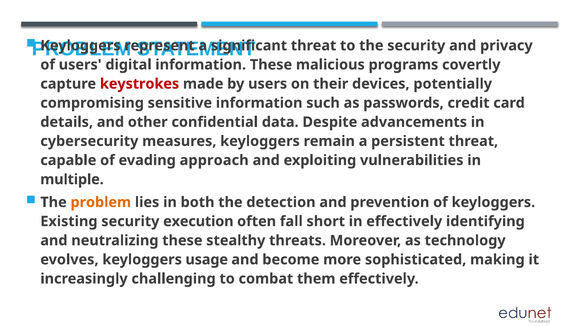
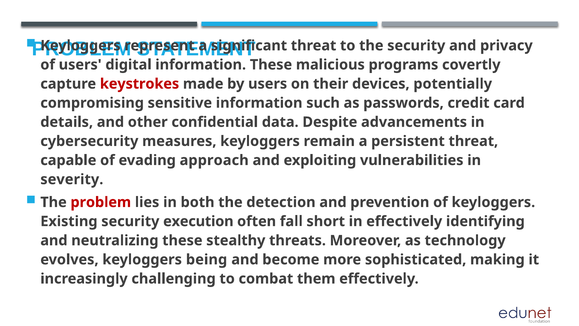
multiple: multiple -> severity
problem at (101, 202) colour: orange -> red
usage: usage -> being
